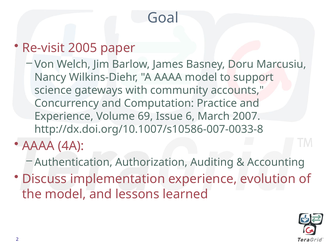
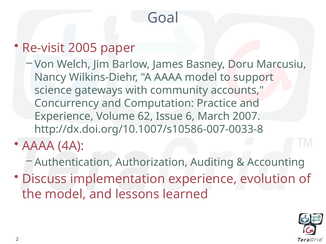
69: 69 -> 62
